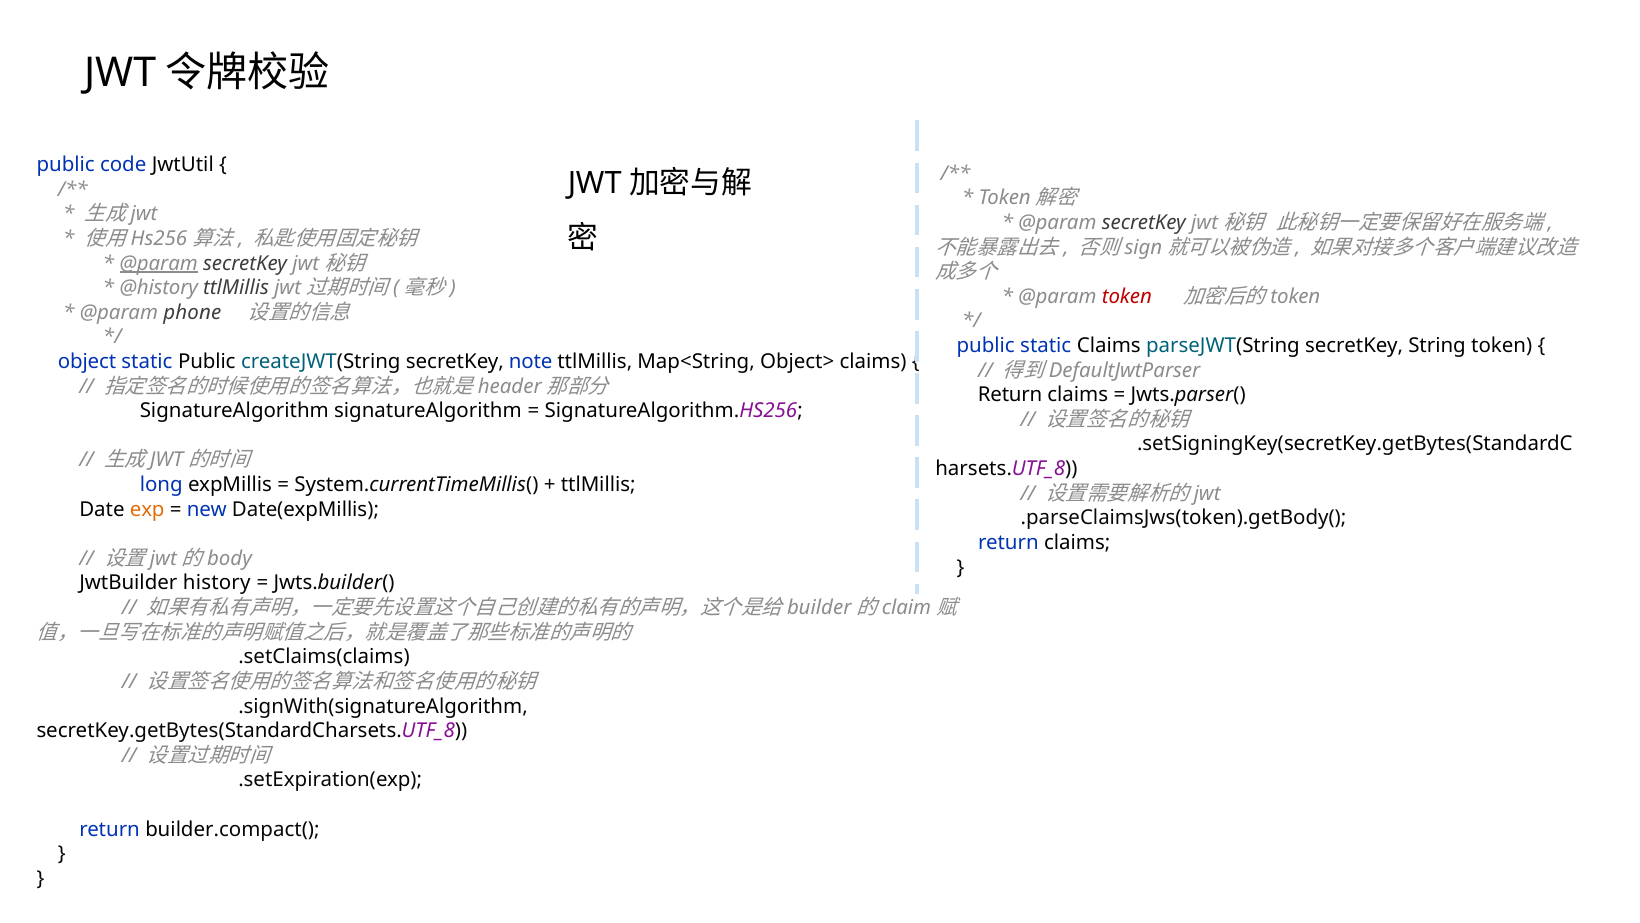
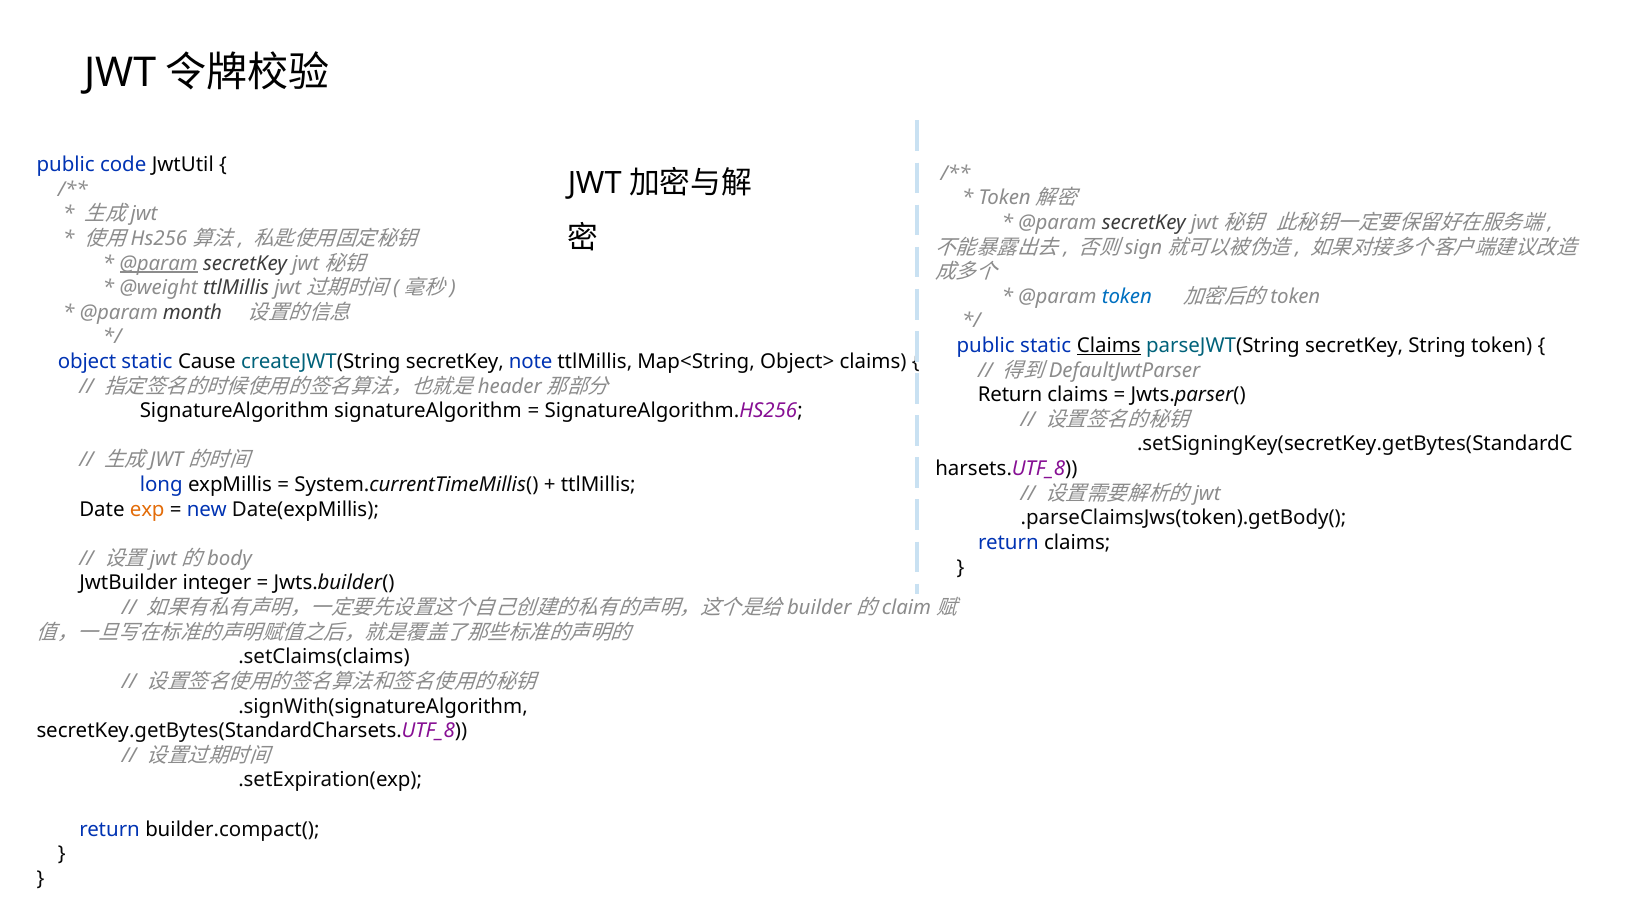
@history: @history -> @weight
token at (1127, 296) colour: red -> blue
phone: phone -> month
Claims at (1109, 346) underline: none -> present
static Public: Public -> Cause
history: history -> integer
